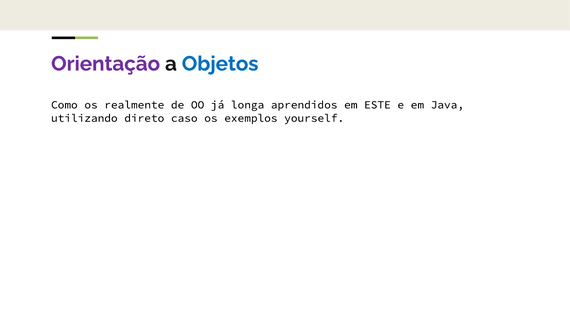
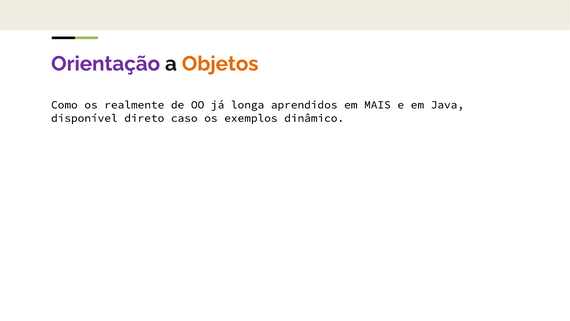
Objetos colour: blue -> orange
ESTE: ESTE -> MAIS
utilizando: utilizando -> disponível
yourself: yourself -> dinâmico
